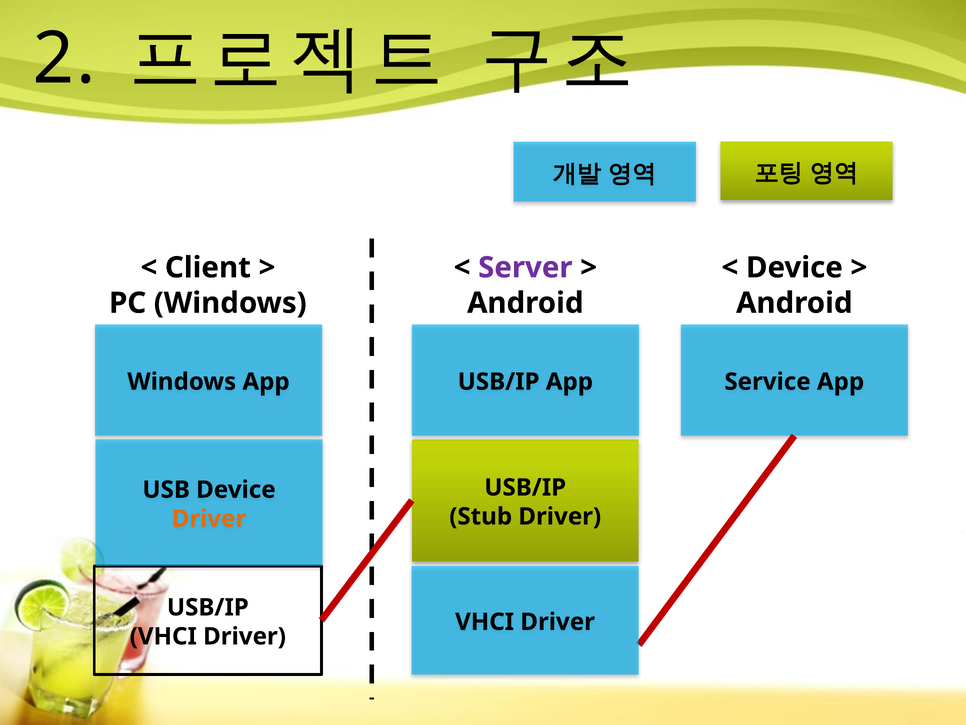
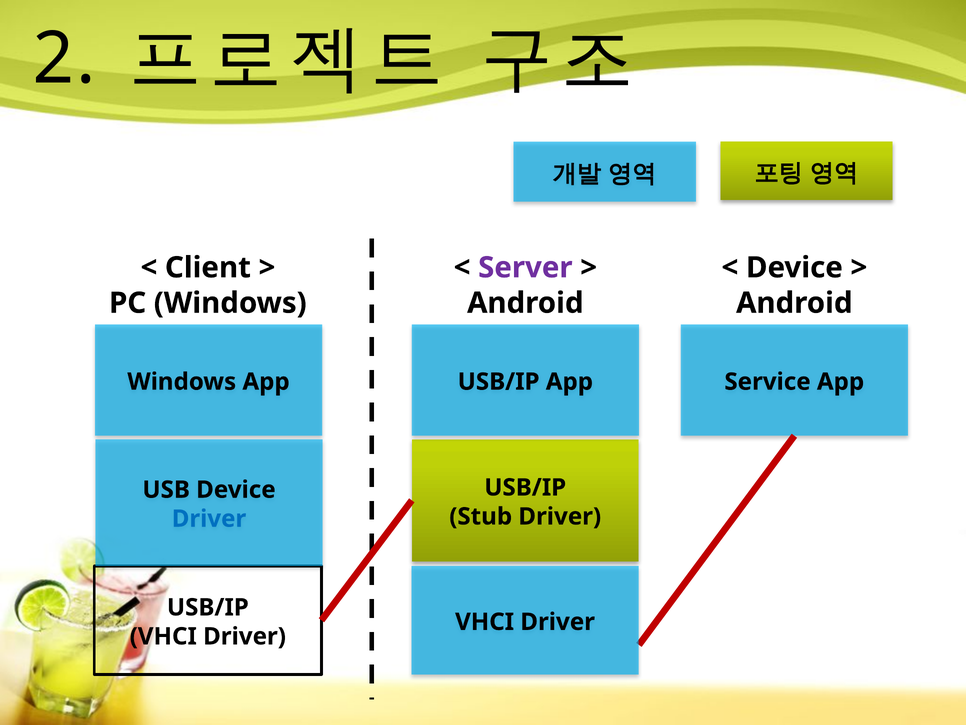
Driver at (209, 518) colour: orange -> blue
